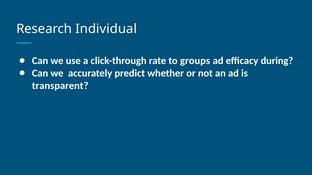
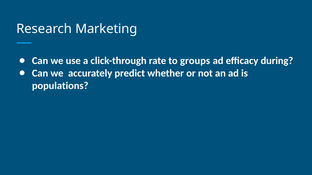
Individual: Individual -> Marketing
transparent: transparent -> populations
